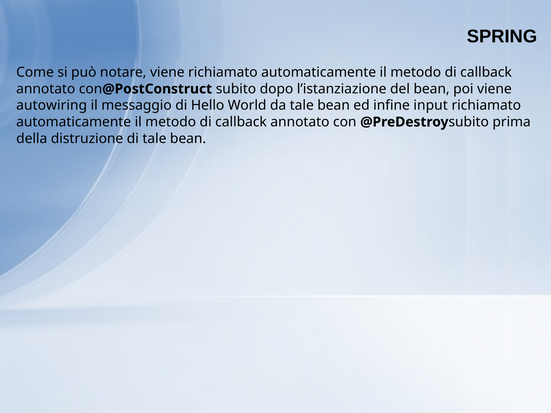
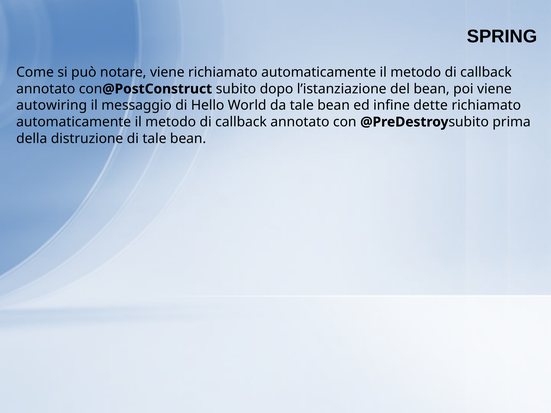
input: input -> dette
